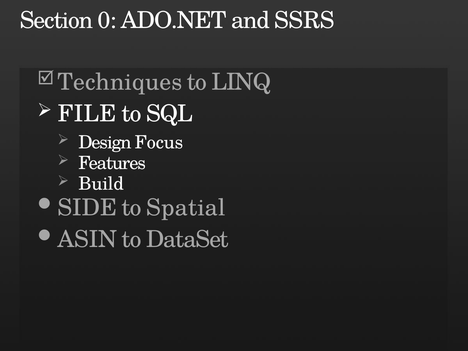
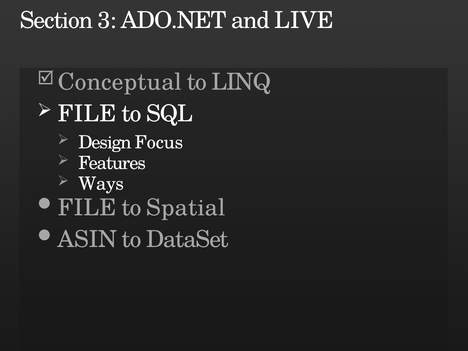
0: 0 -> 3
SSRS: SSRS -> LIVE
Techniques: Techniques -> Conceptual
Build: Build -> Ways
SIDE at (87, 208): SIDE -> FILE
